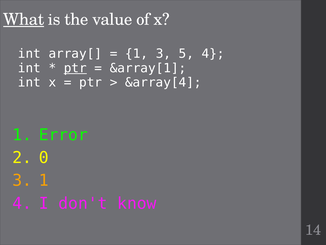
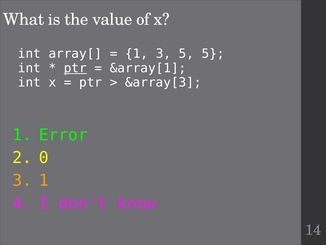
What underline: present -> none
5 4: 4 -> 5
&array[4: &array[4 -> &array[3
